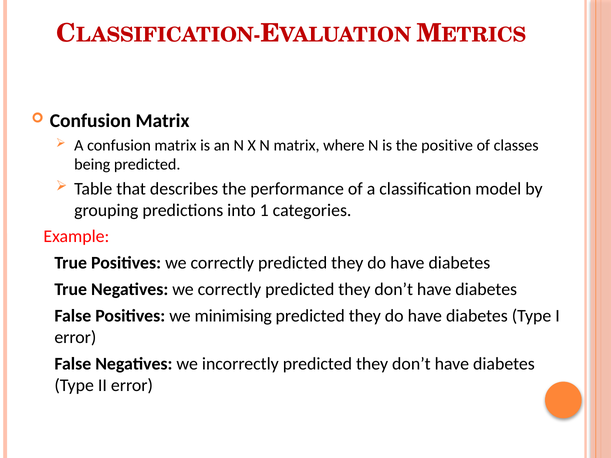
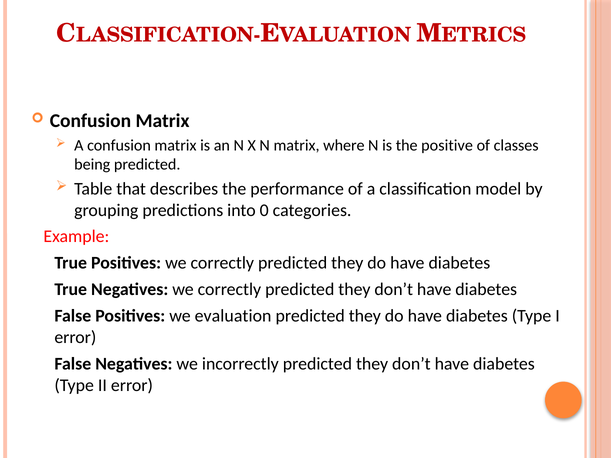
1: 1 -> 0
minimising: minimising -> evaluation
